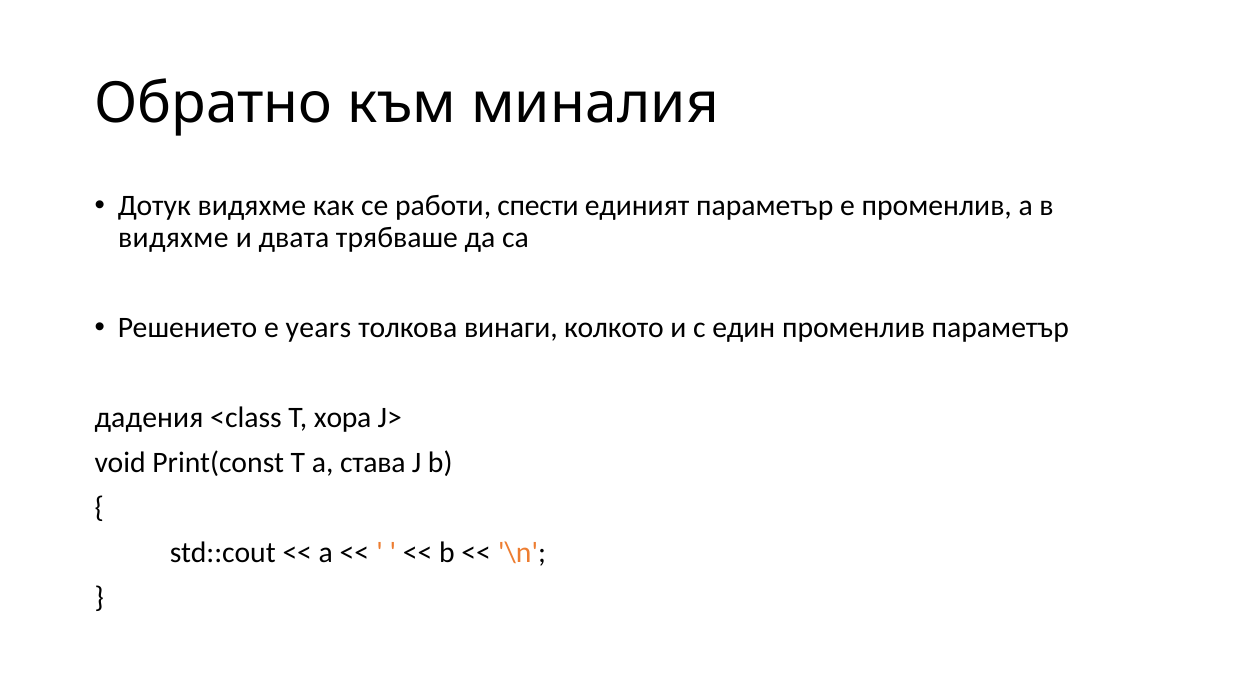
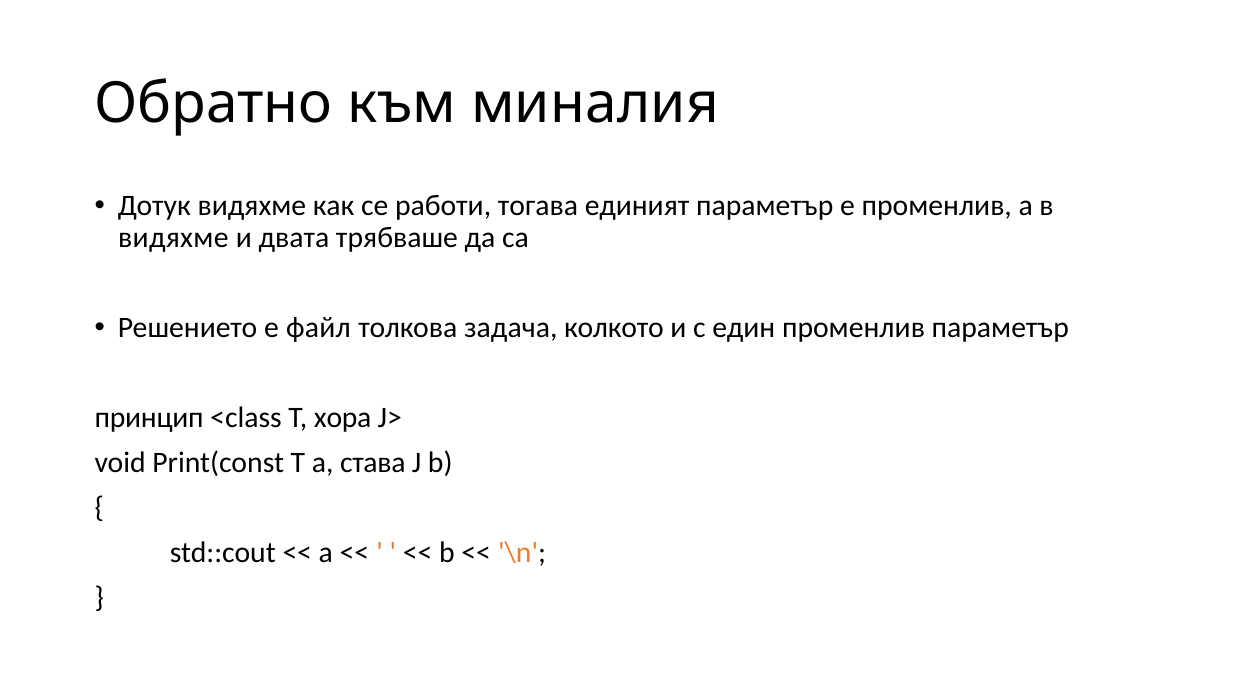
спести: спести -> тогава
years: years -> файл
винаги: винаги -> задача
дадения: дадения -> принцип
